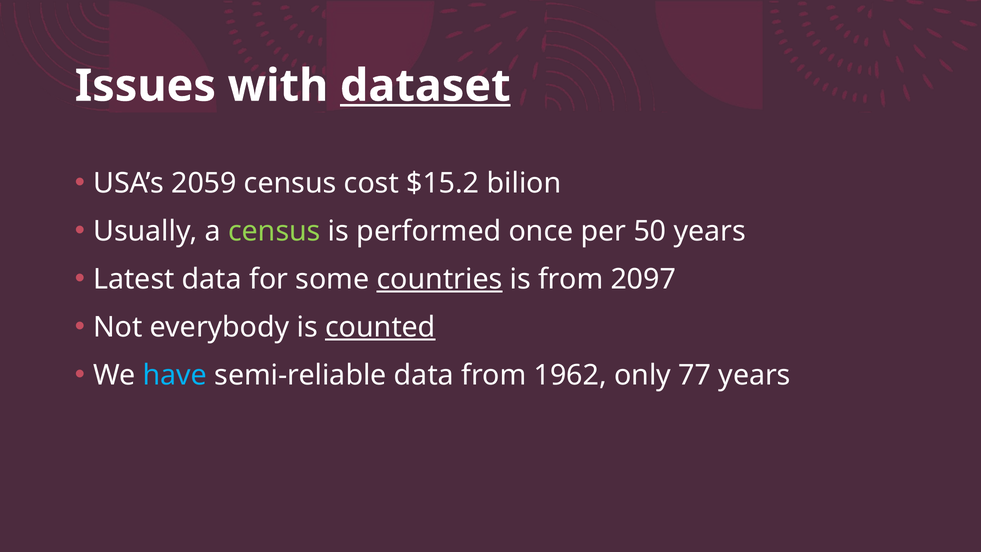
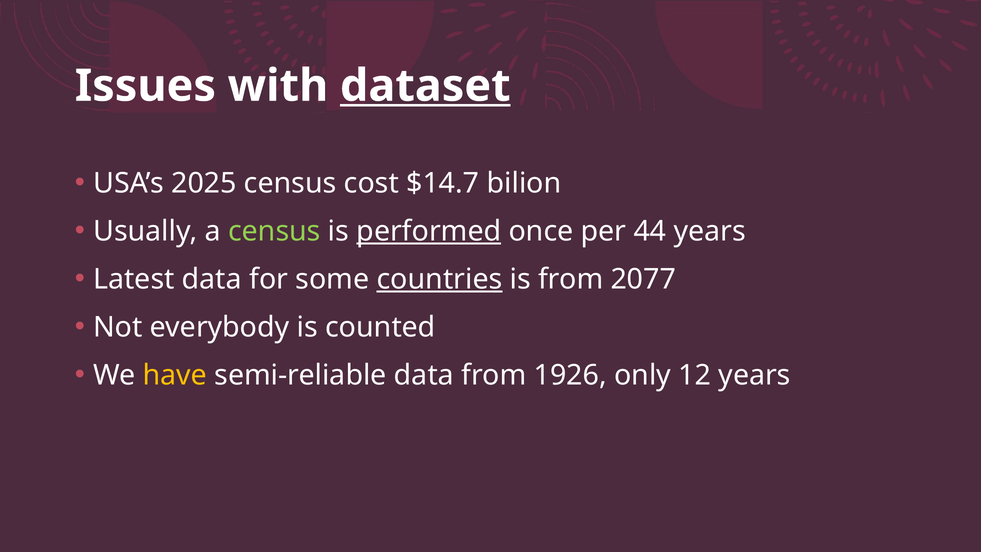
2059: 2059 -> 2025
$15.2: $15.2 -> $14.7
performed underline: none -> present
50: 50 -> 44
2097: 2097 -> 2077
counted underline: present -> none
have colour: light blue -> yellow
1962: 1962 -> 1926
77: 77 -> 12
